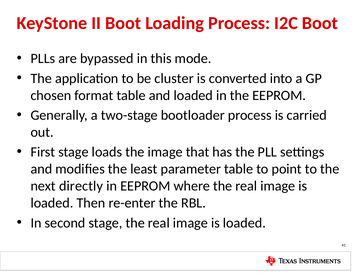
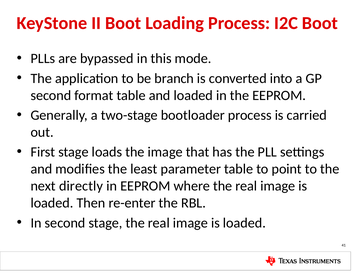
cluster: cluster -> branch
chosen at (51, 95): chosen -> second
